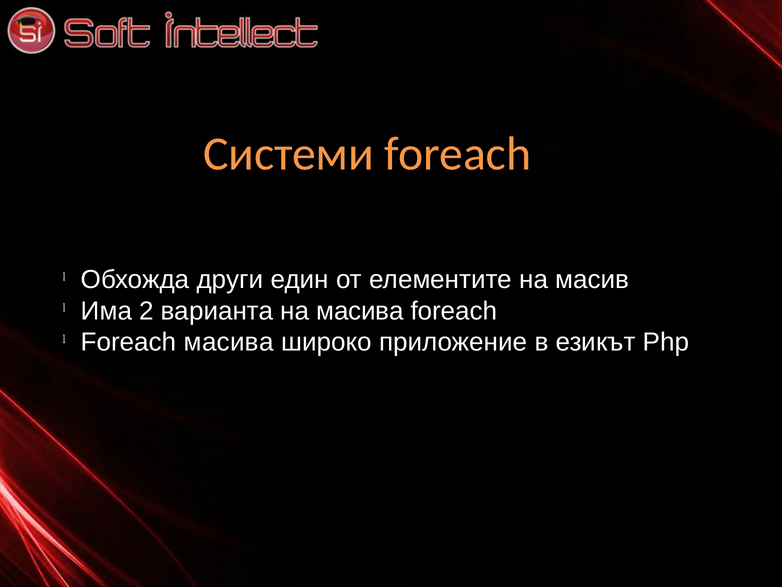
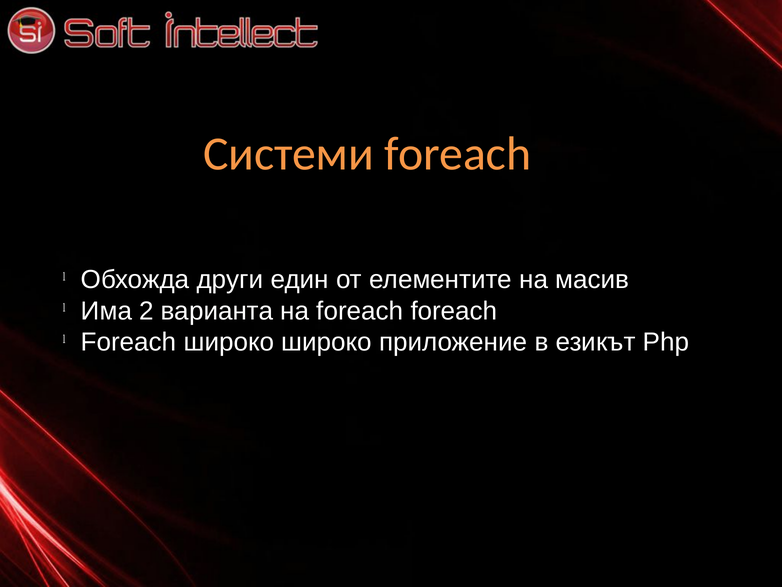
на масива: масива -> foreach
Foreach масива: масива -> широко
